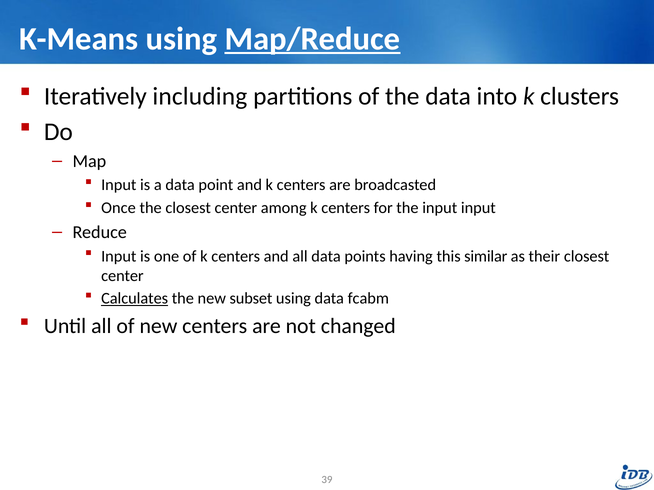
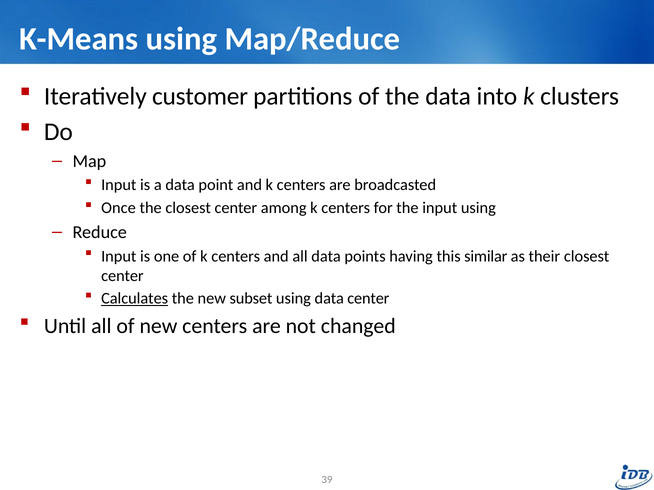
Map/Reduce underline: present -> none
including: including -> customer
input input: input -> using
data fcabm: fcabm -> center
